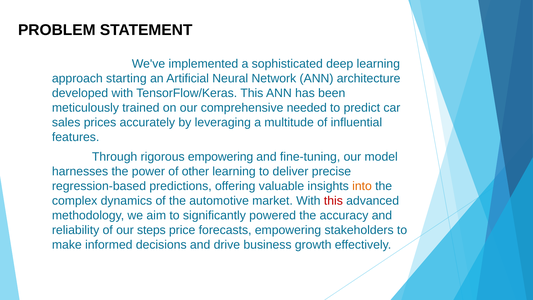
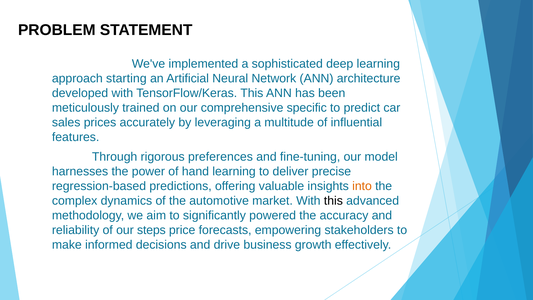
needed: needed -> specific
rigorous empowering: empowering -> preferences
other: other -> hand
this at (333, 201) colour: red -> black
